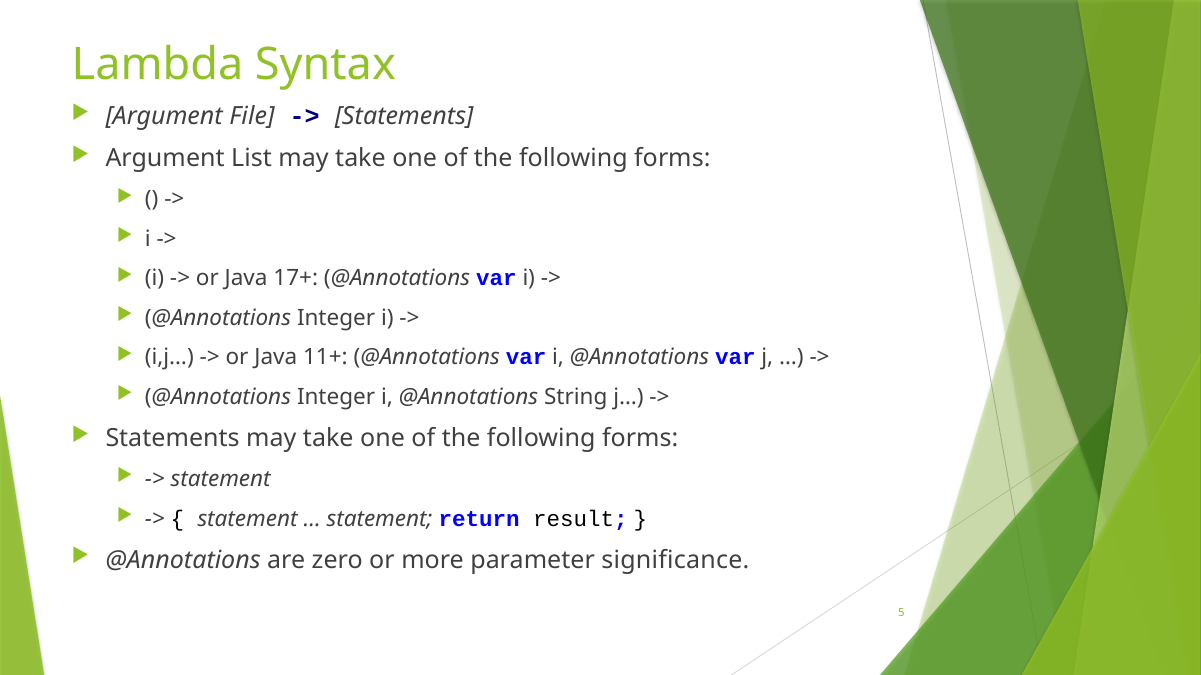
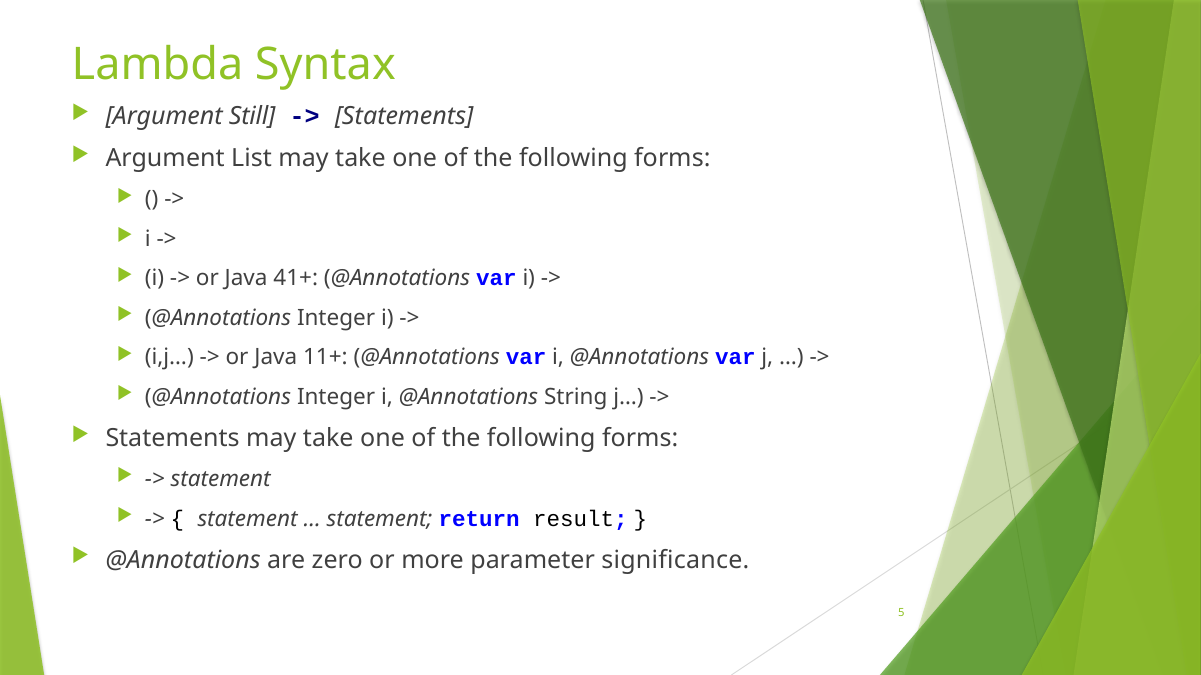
File: File -> Still
17+: 17+ -> 41+
